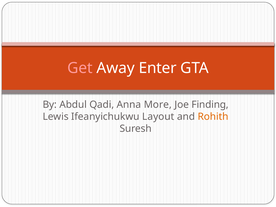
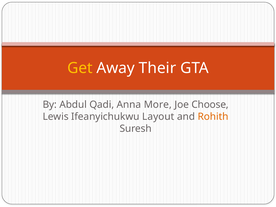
Get colour: pink -> yellow
Enter: Enter -> Their
Finding: Finding -> Choose
